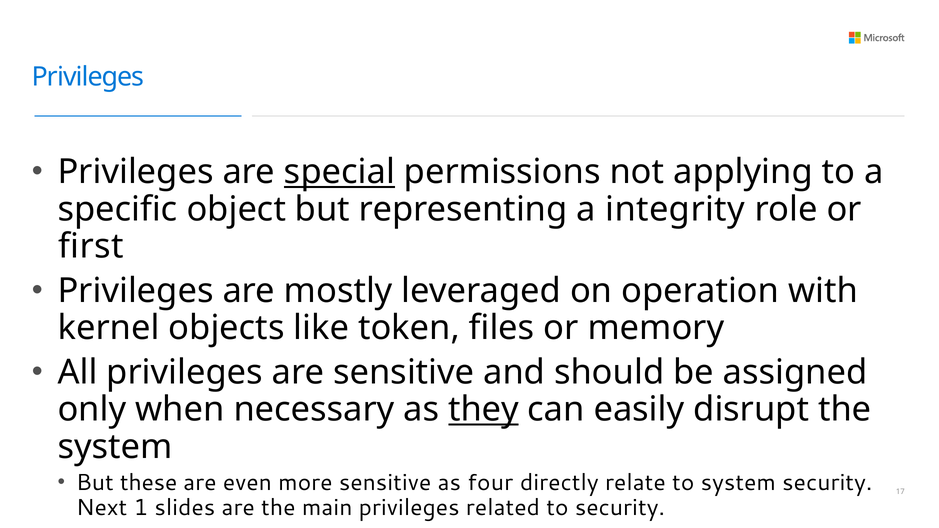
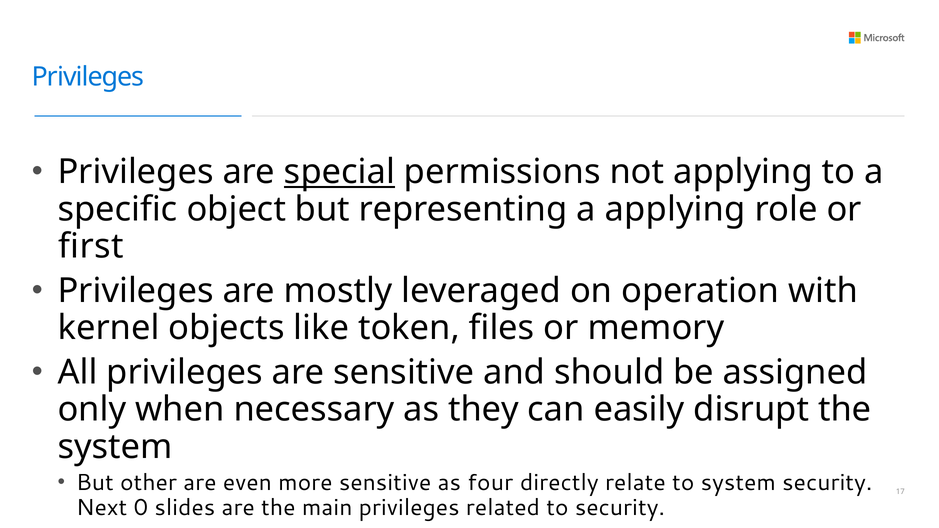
a integrity: integrity -> applying
they underline: present -> none
these: these -> other
1: 1 -> 0
